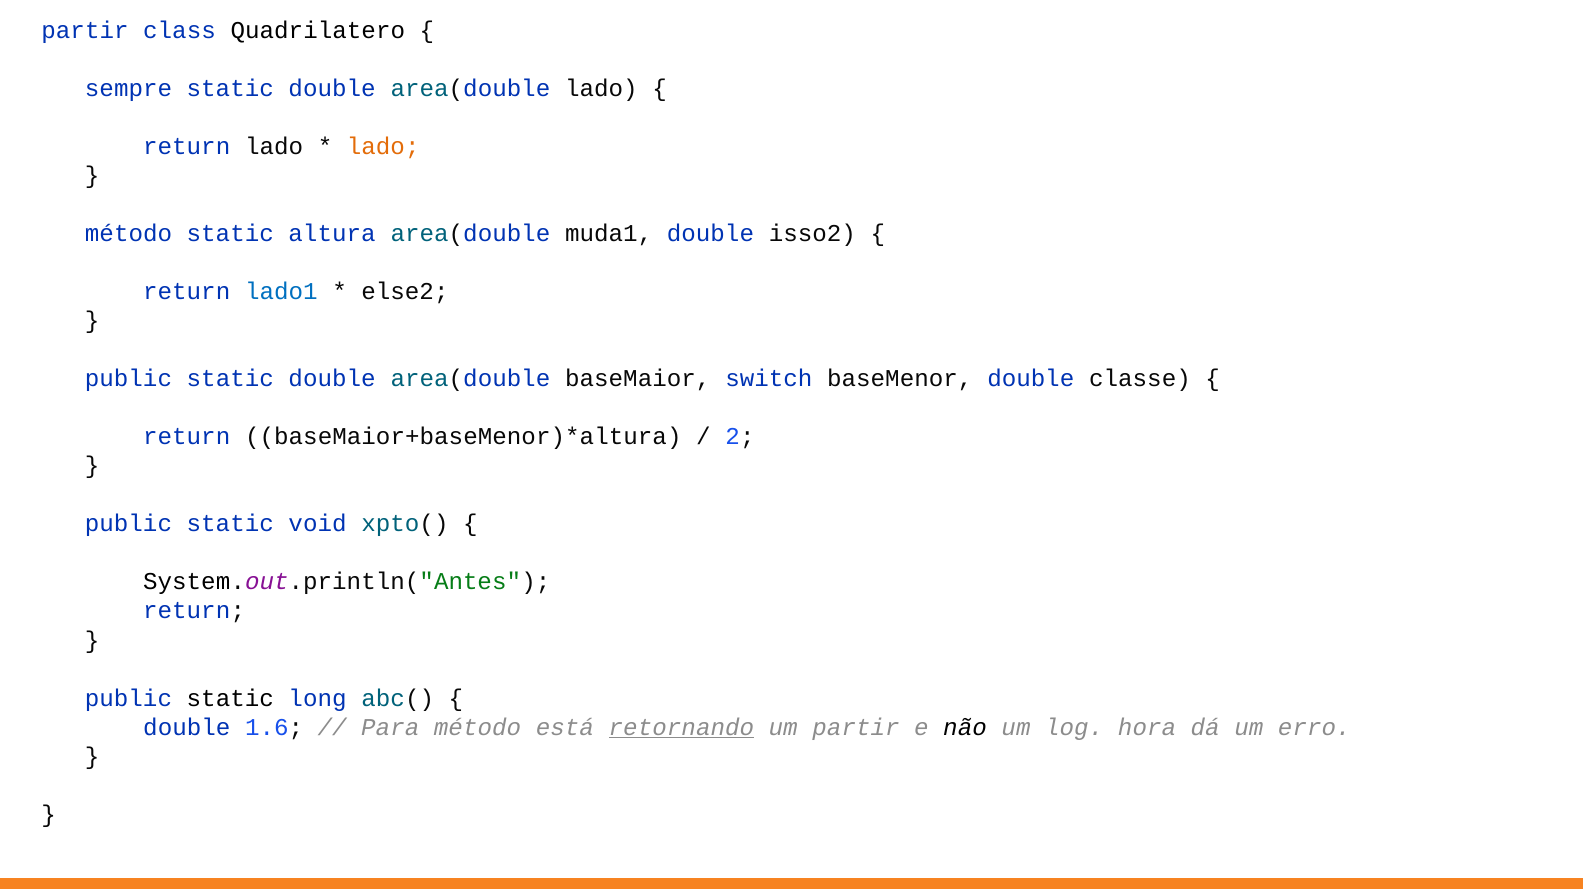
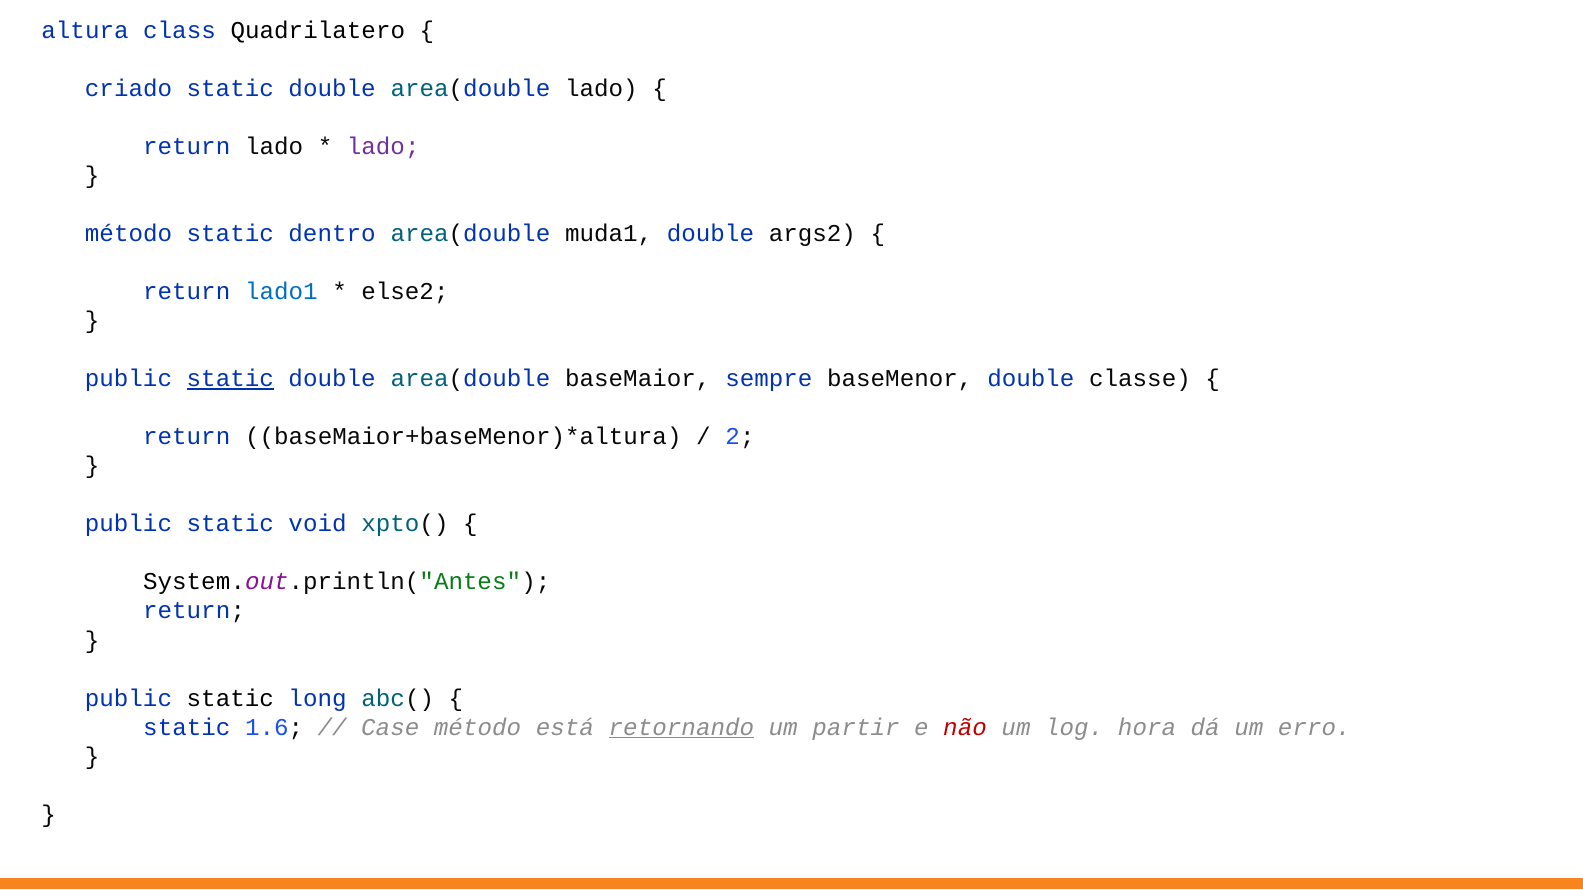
partir at (85, 30): partir -> altura
sempre: sempre -> criado
lado at (383, 147) colour: orange -> purple
altura: altura -> dentro
isso2: isso2 -> args2
static at (230, 379) underline: none -> present
switch: switch -> sempre
double at (187, 727): double -> static
Para: Para -> Case
não colour: black -> red
